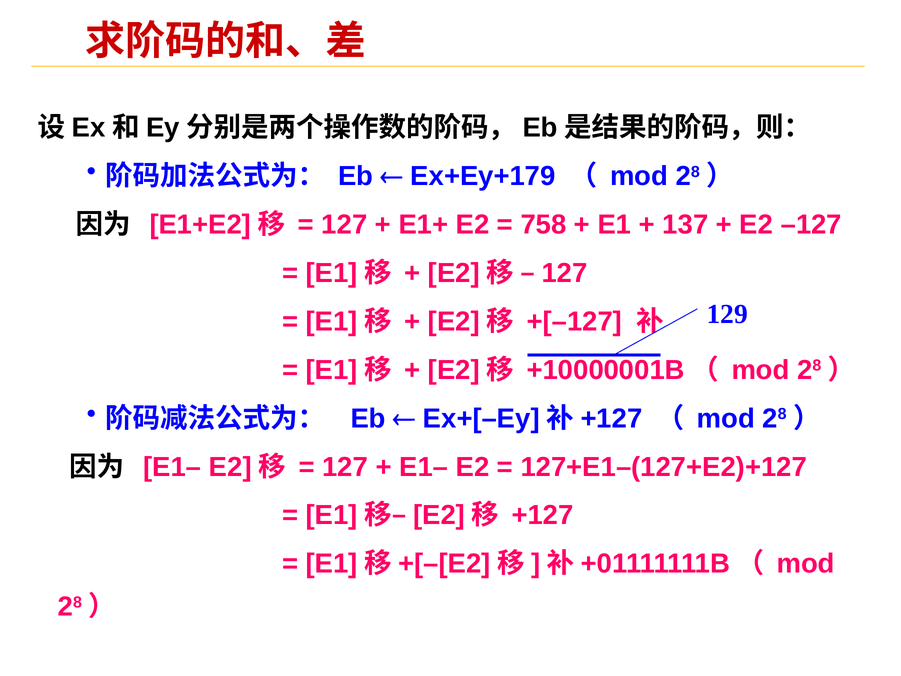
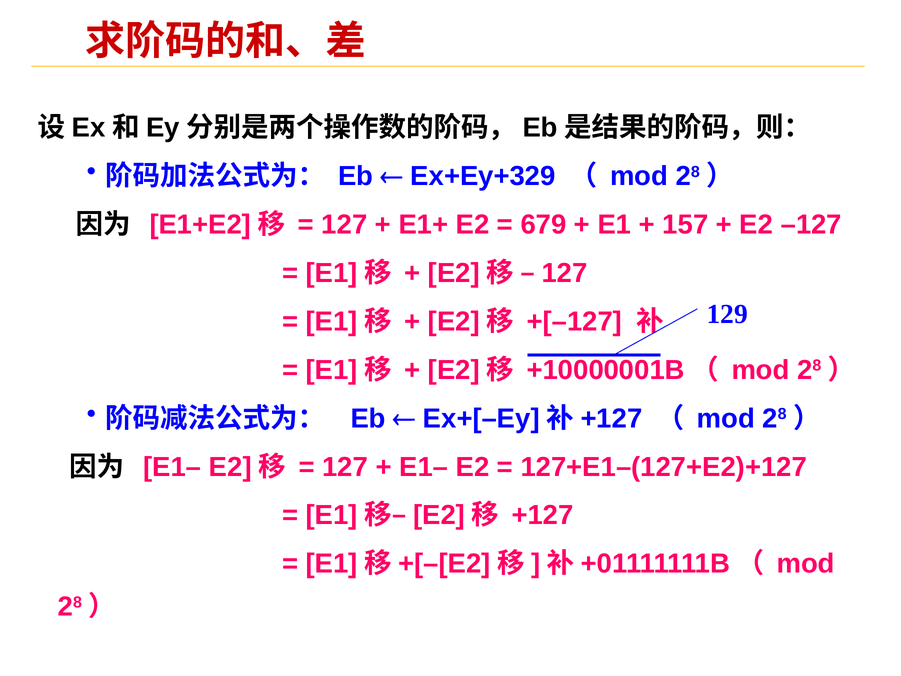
Ex+Ey+179: Ex+Ey+179 -> Ex+Ey+329
758: 758 -> 679
137: 137 -> 157
